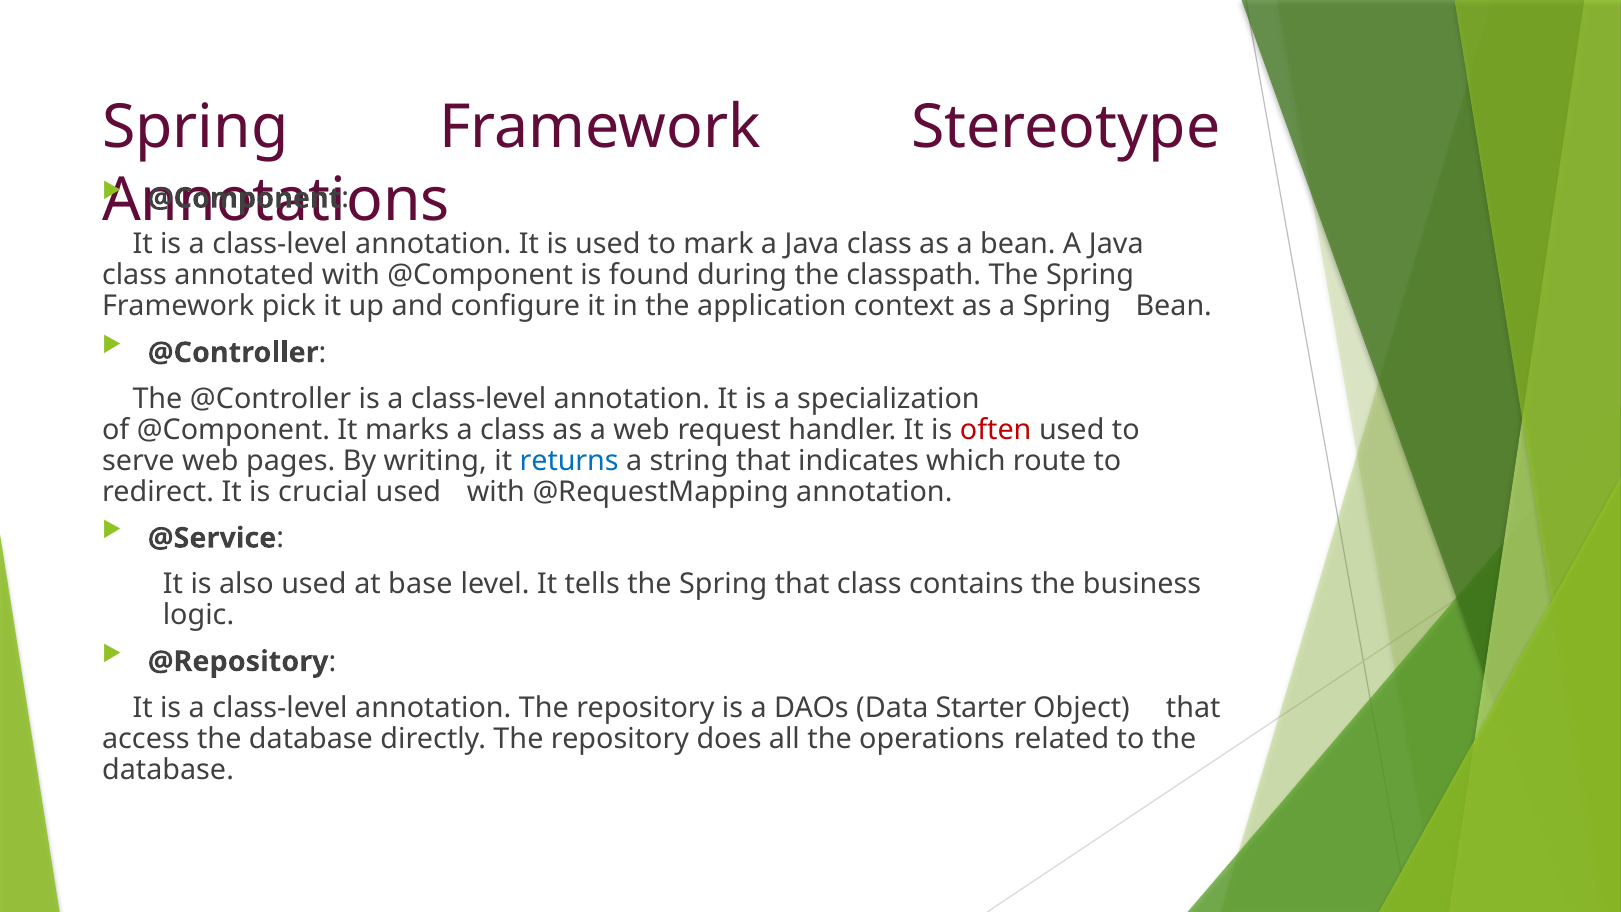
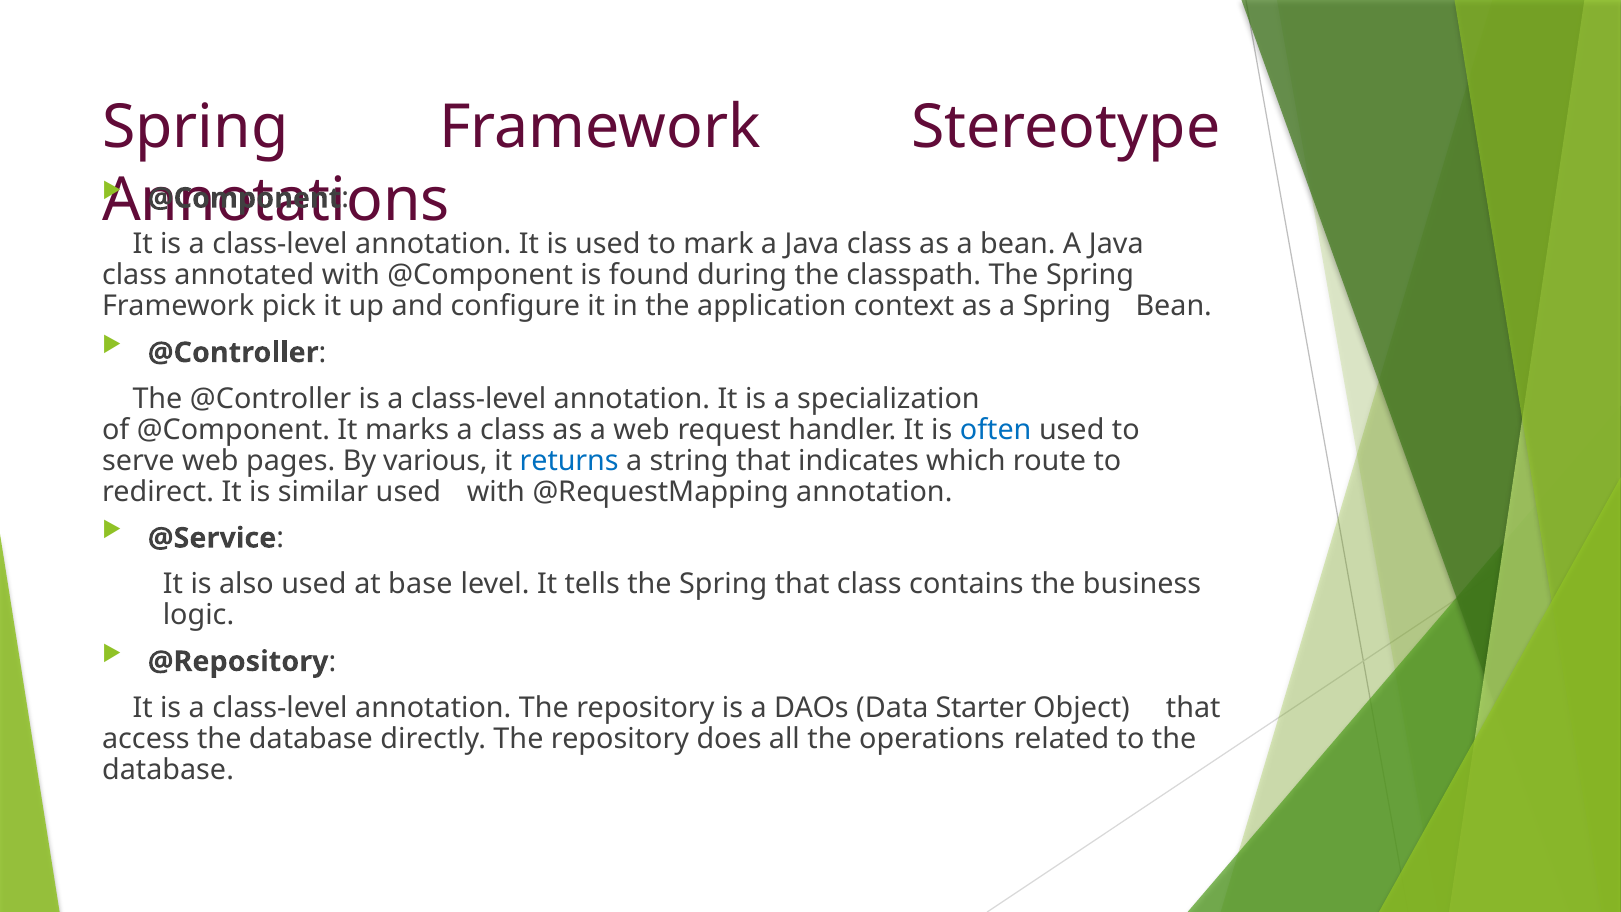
often colour: red -> blue
writing: writing -> various
crucial: crucial -> similar
